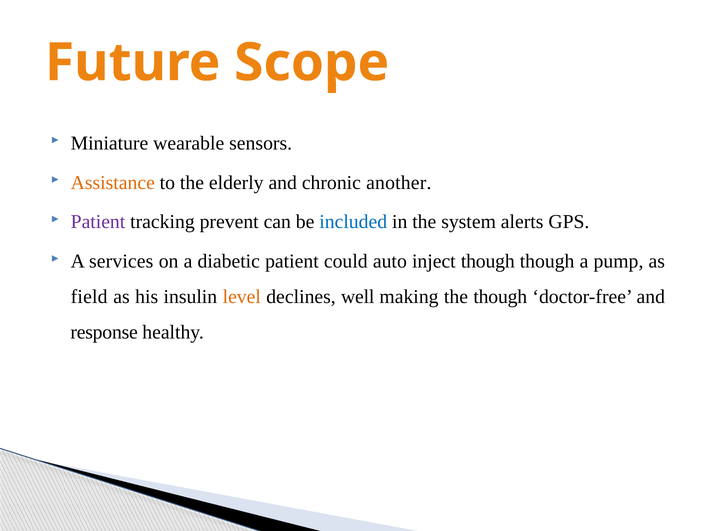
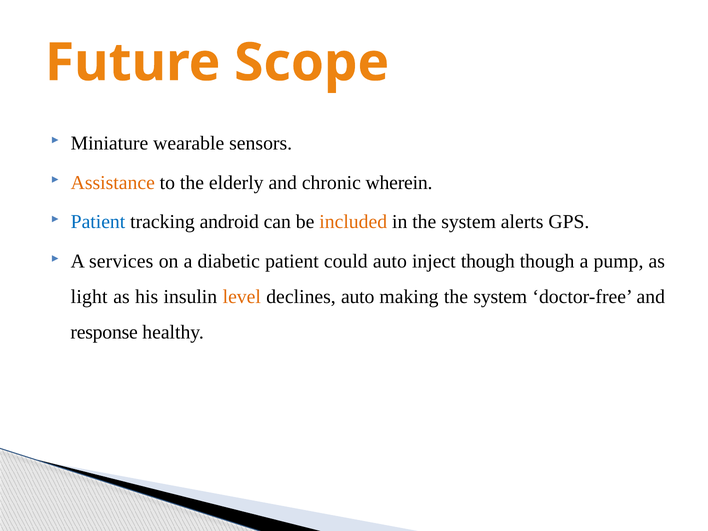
another: another -> wherein
Patient at (98, 222) colour: purple -> blue
prevent: prevent -> android
included colour: blue -> orange
field: field -> light
declines well: well -> auto
making the though: though -> system
